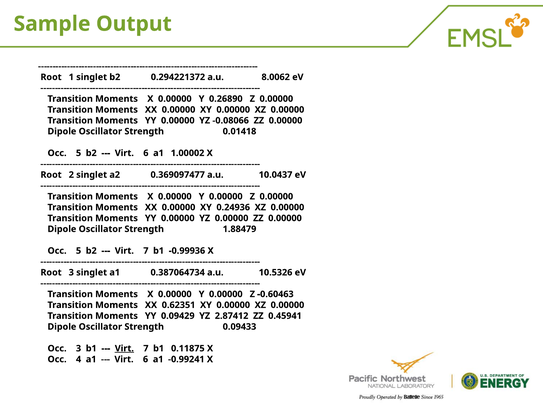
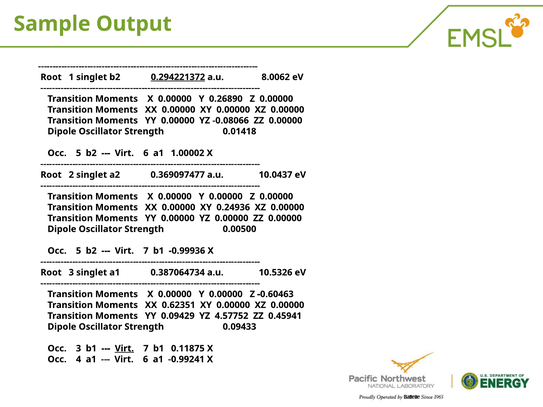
0.294221372 underline: none -> present
1.88479: 1.88479 -> 0.00500
2.87412: 2.87412 -> 4.57752
